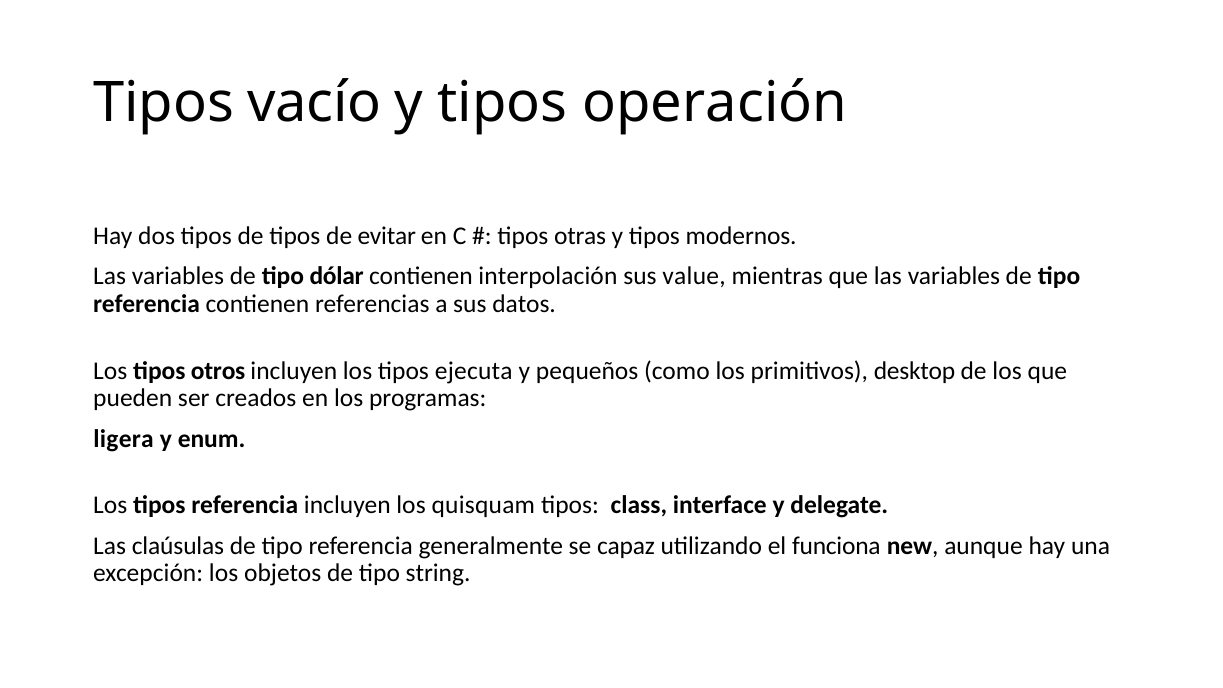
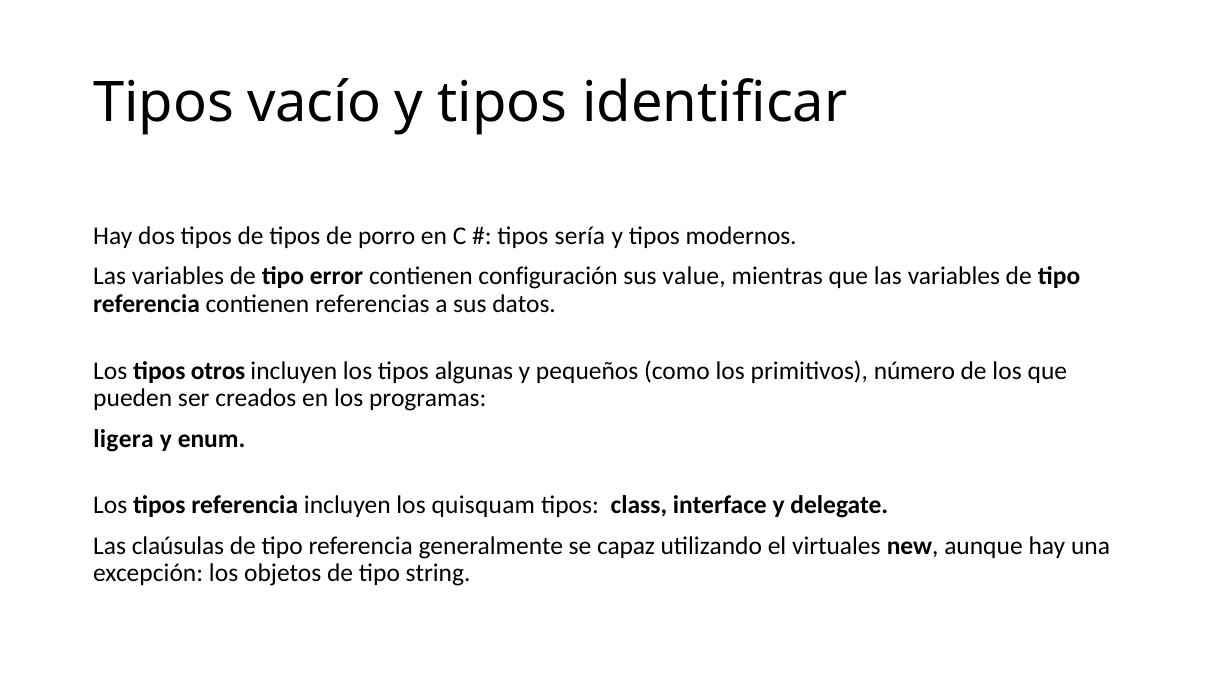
operación: operación -> identificar
evitar: evitar -> porro
otras: otras -> sería
dólar: dólar -> error
interpolación: interpolación -> configuración
ejecuta: ejecuta -> algunas
desktop: desktop -> número
funciona: funciona -> virtuales
